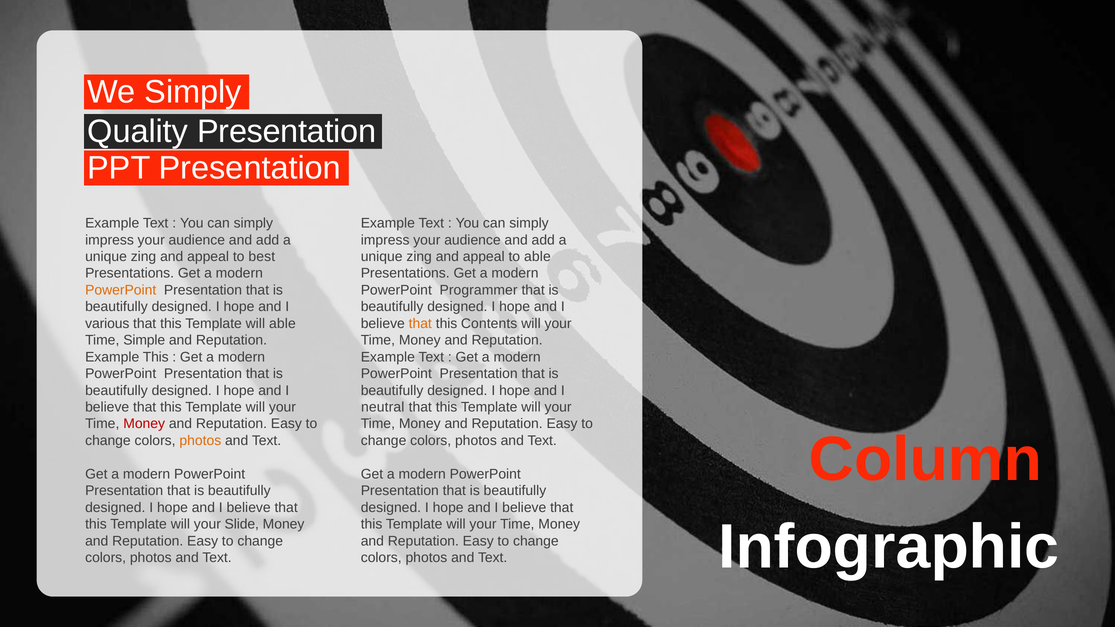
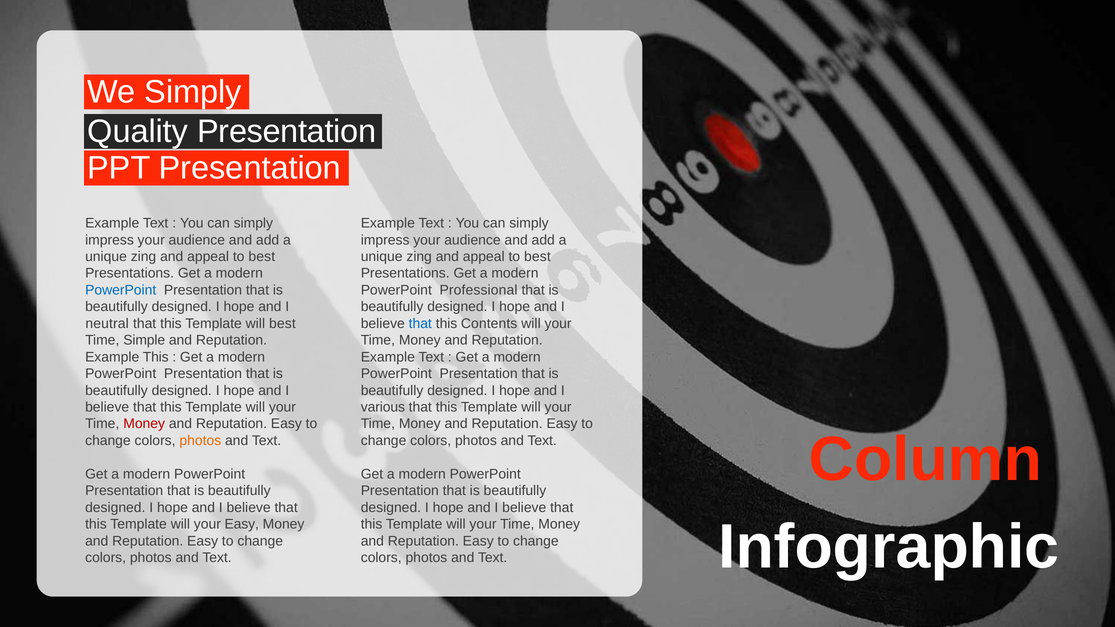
able at (537, 257): able -> best
PowerPoint at (121, 290) colour: orange -> blue
Programmer: Programmer -> Professional
various: various -> neutral
will able: able -> best
that at (420, 324) colour: orange -> blue
neutral: neutral -> various
your Slide: Slide -> Easy
